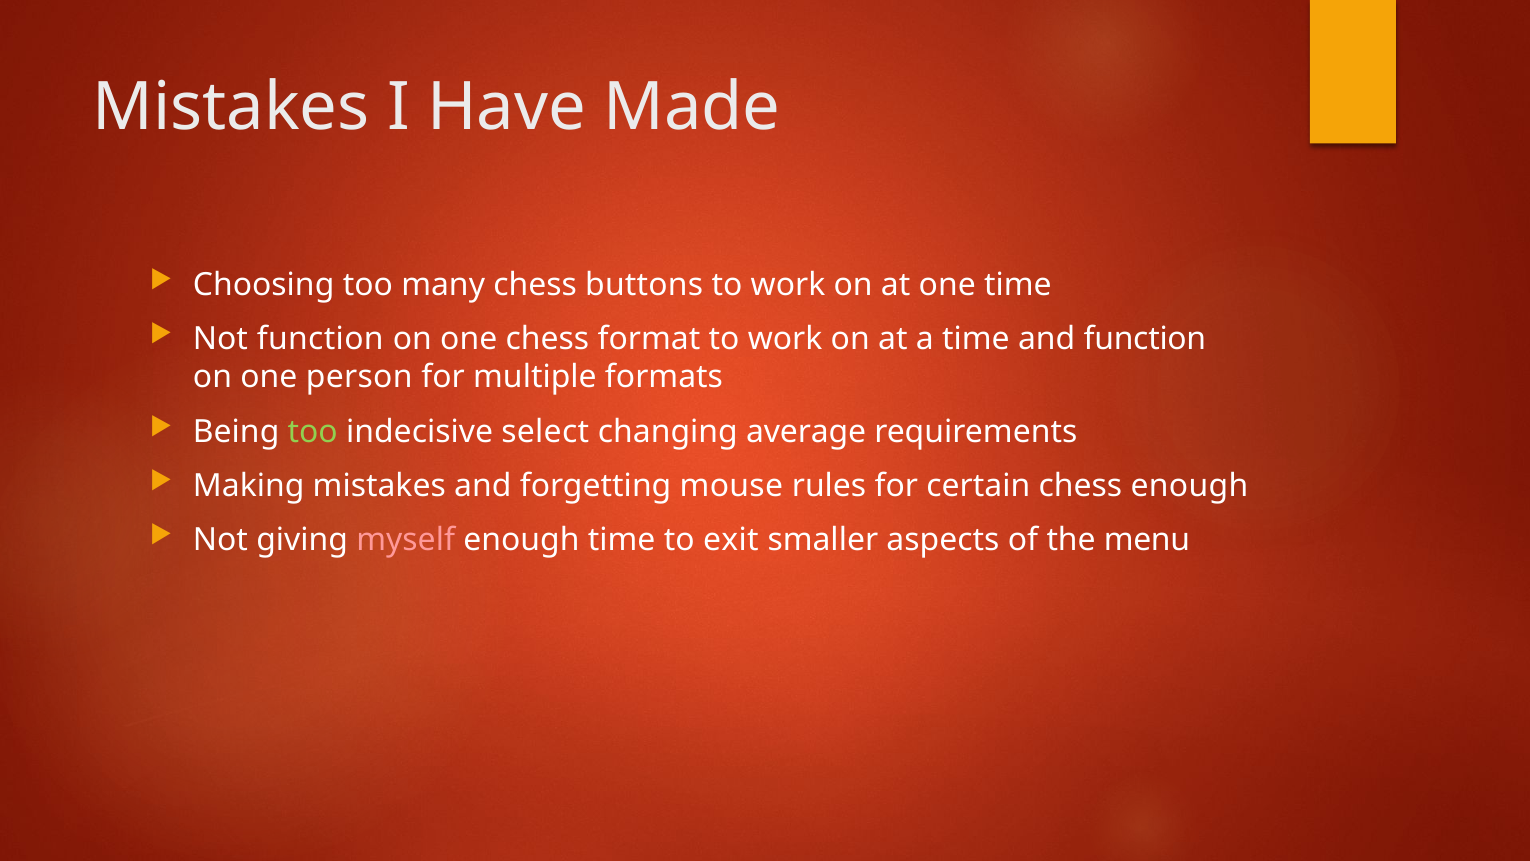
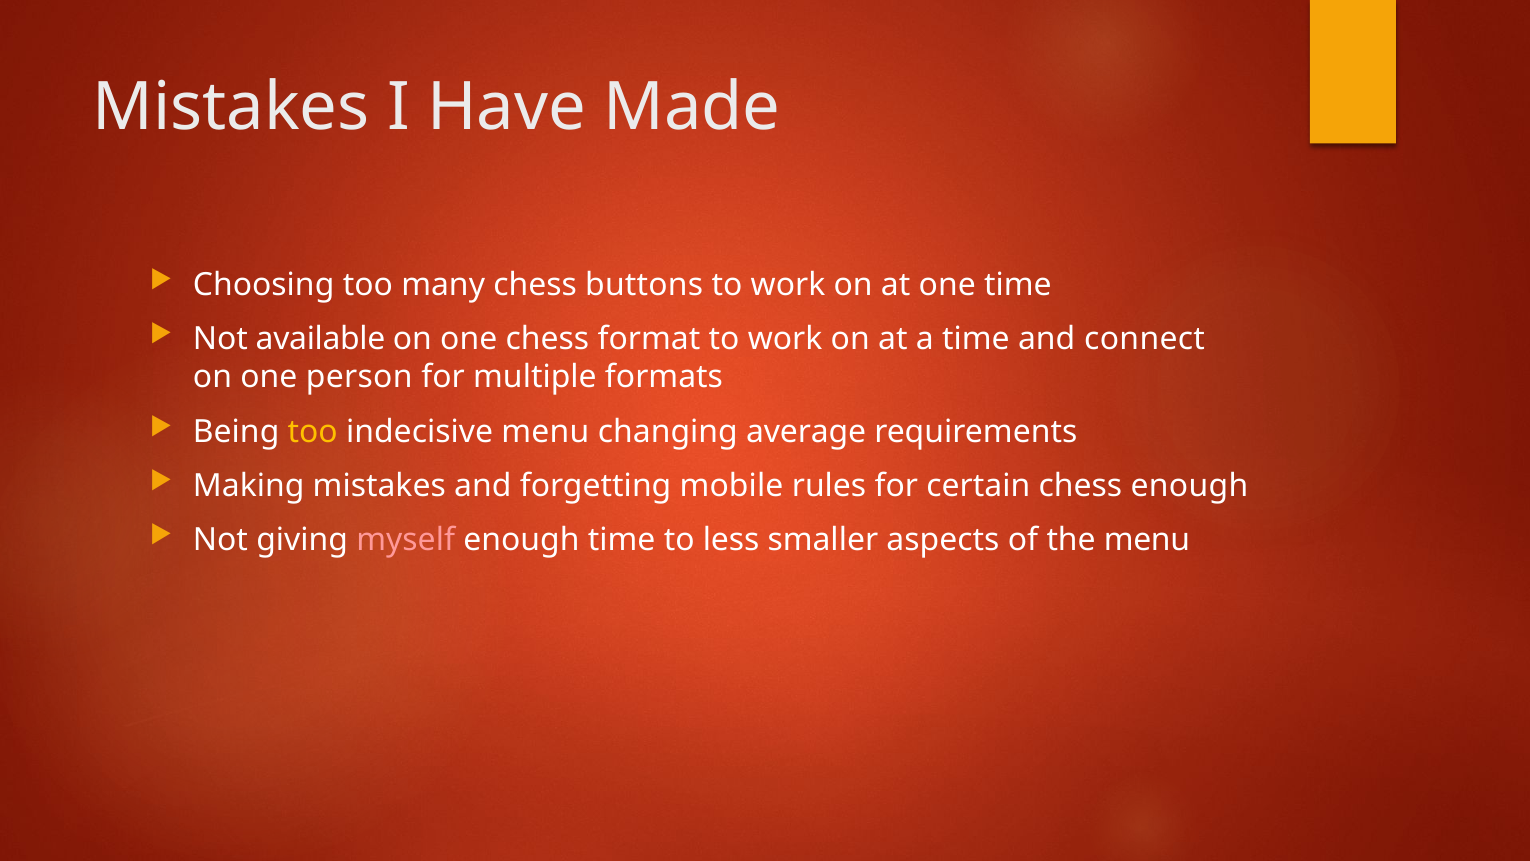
Not function: function -> available
and function: function -> connect
too at (313, 431) colour: light green -> yellow
indecisive select: select -> menu
mouse: mouse -> mobile
exit: exit -> less
